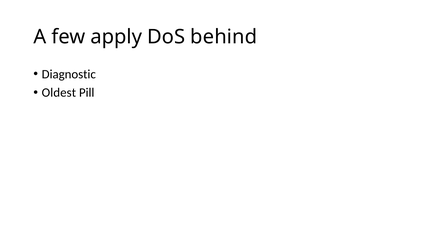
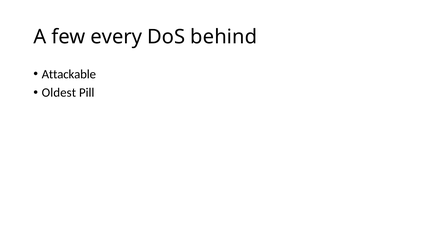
apply: apply -> every
Diagnostic: Diagnostic -> Attackable
